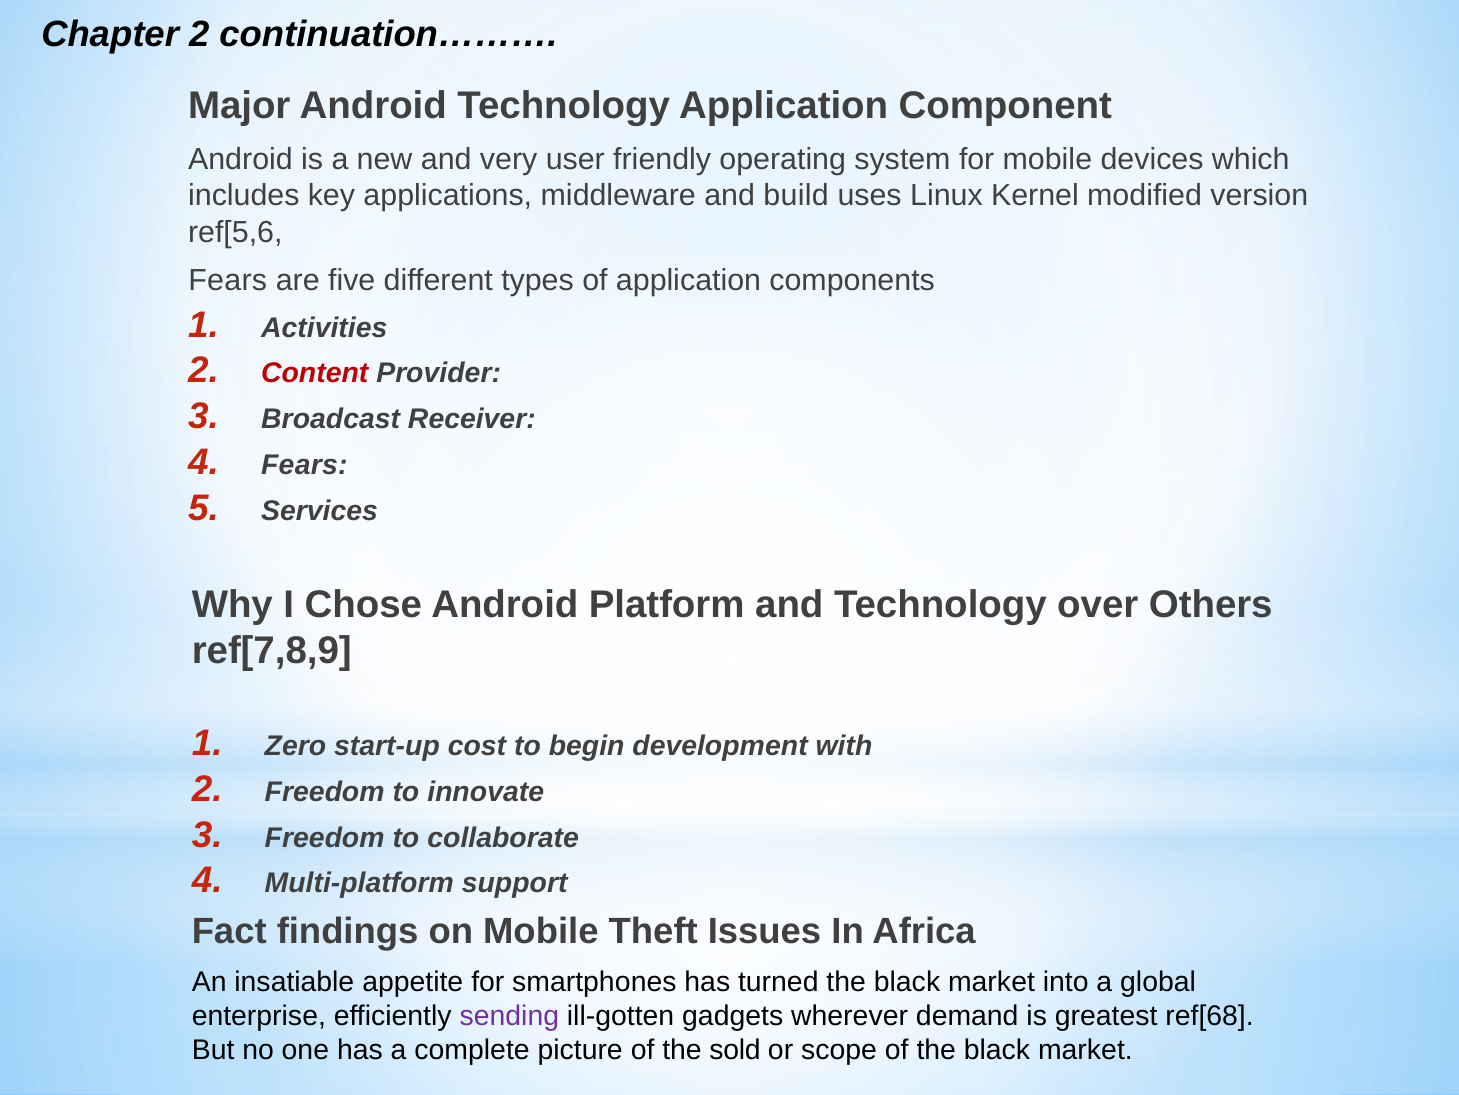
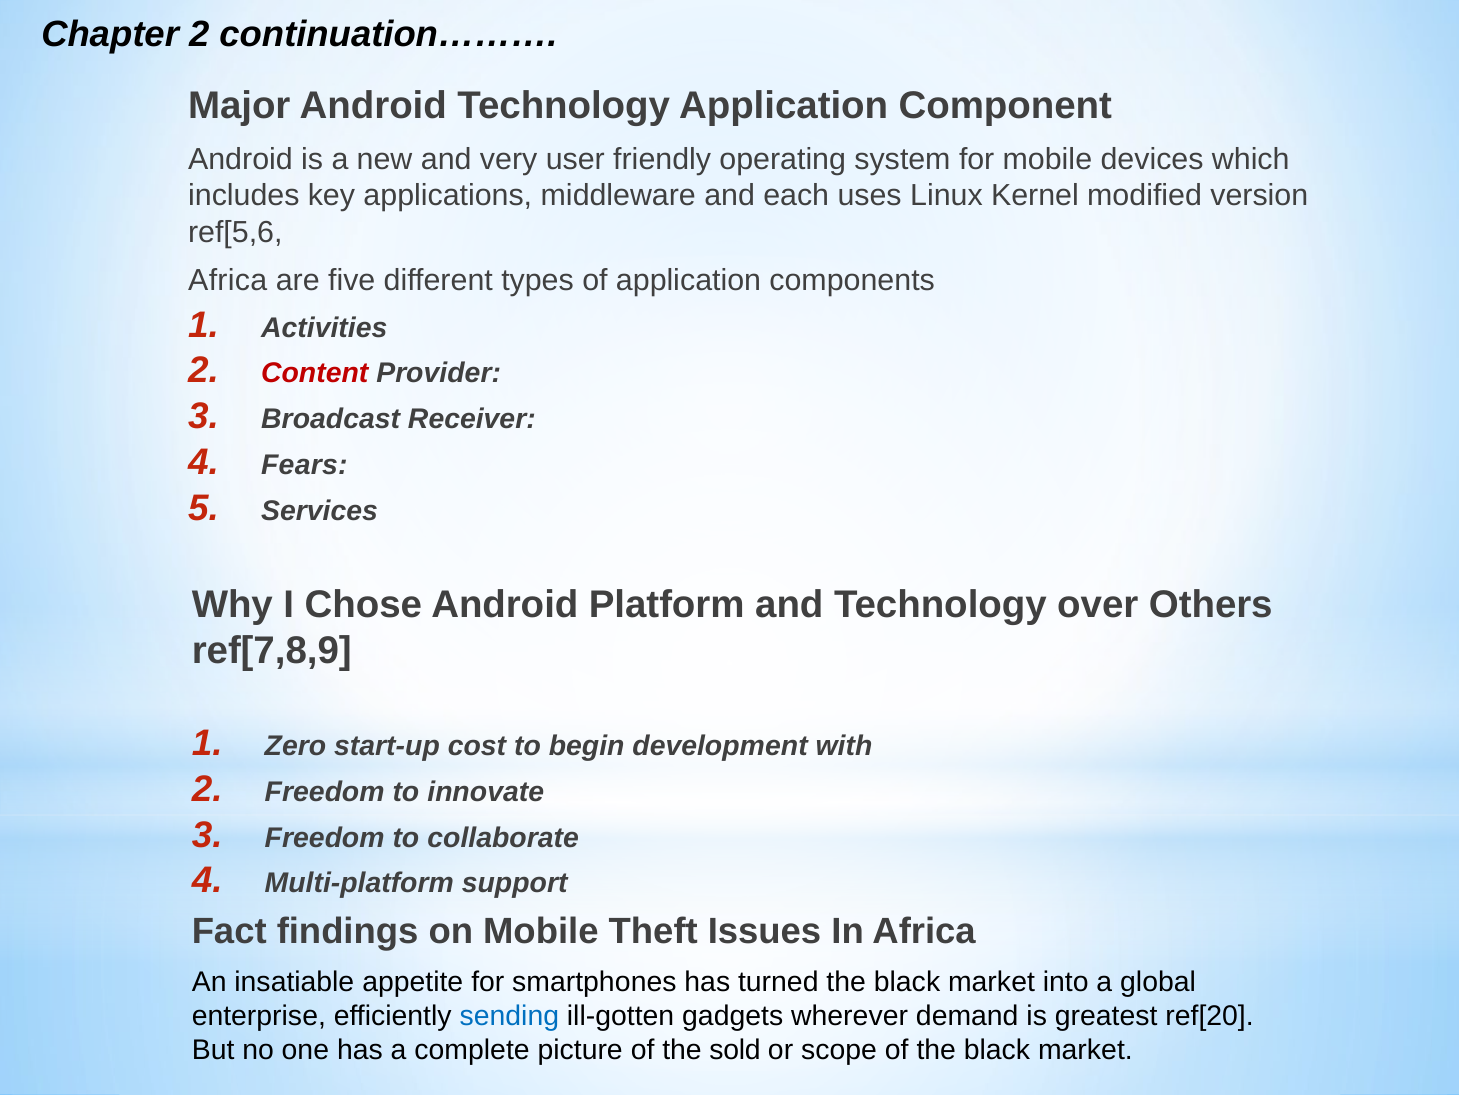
build: build -> each
Fears at (228, 281): Fears -> Africa
sending colour: purple -> blue
ref[68: ref[68 -> ref[20
